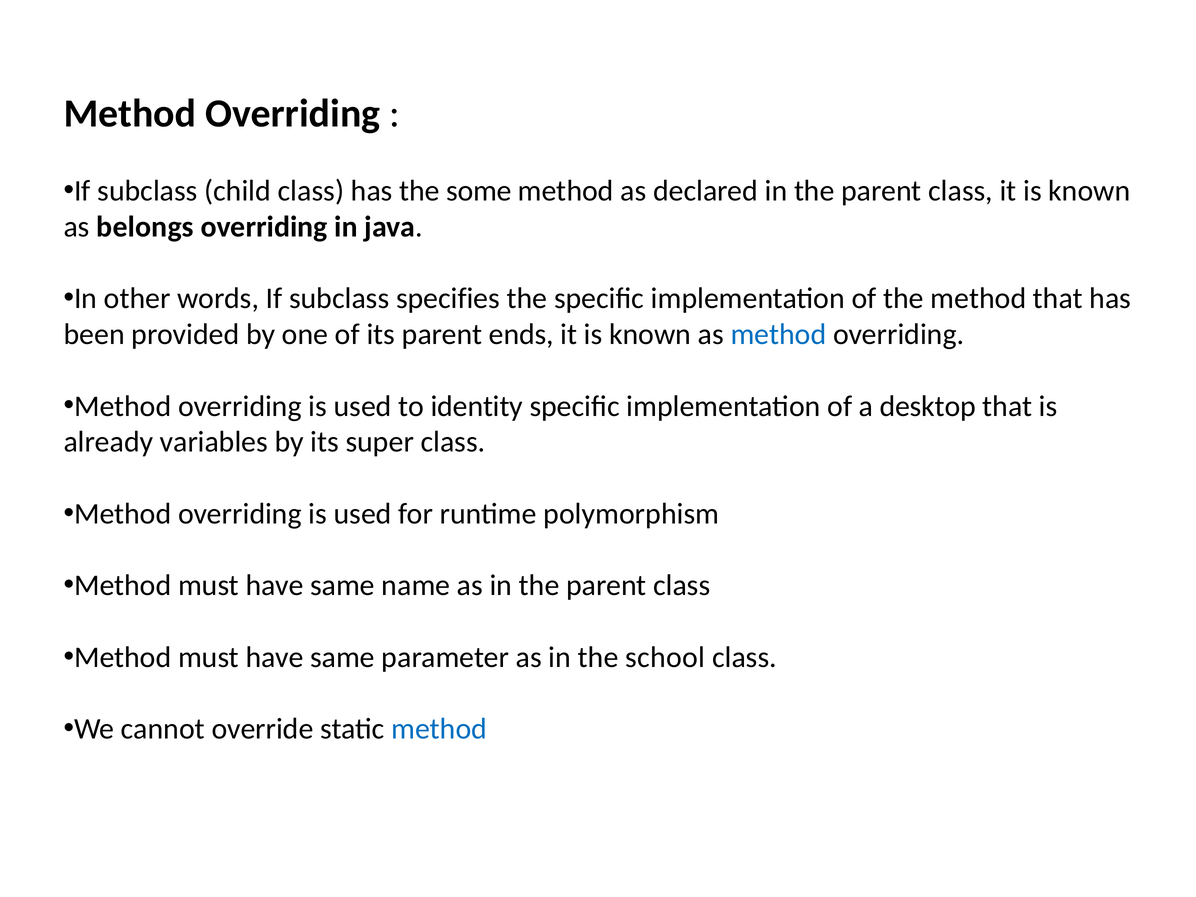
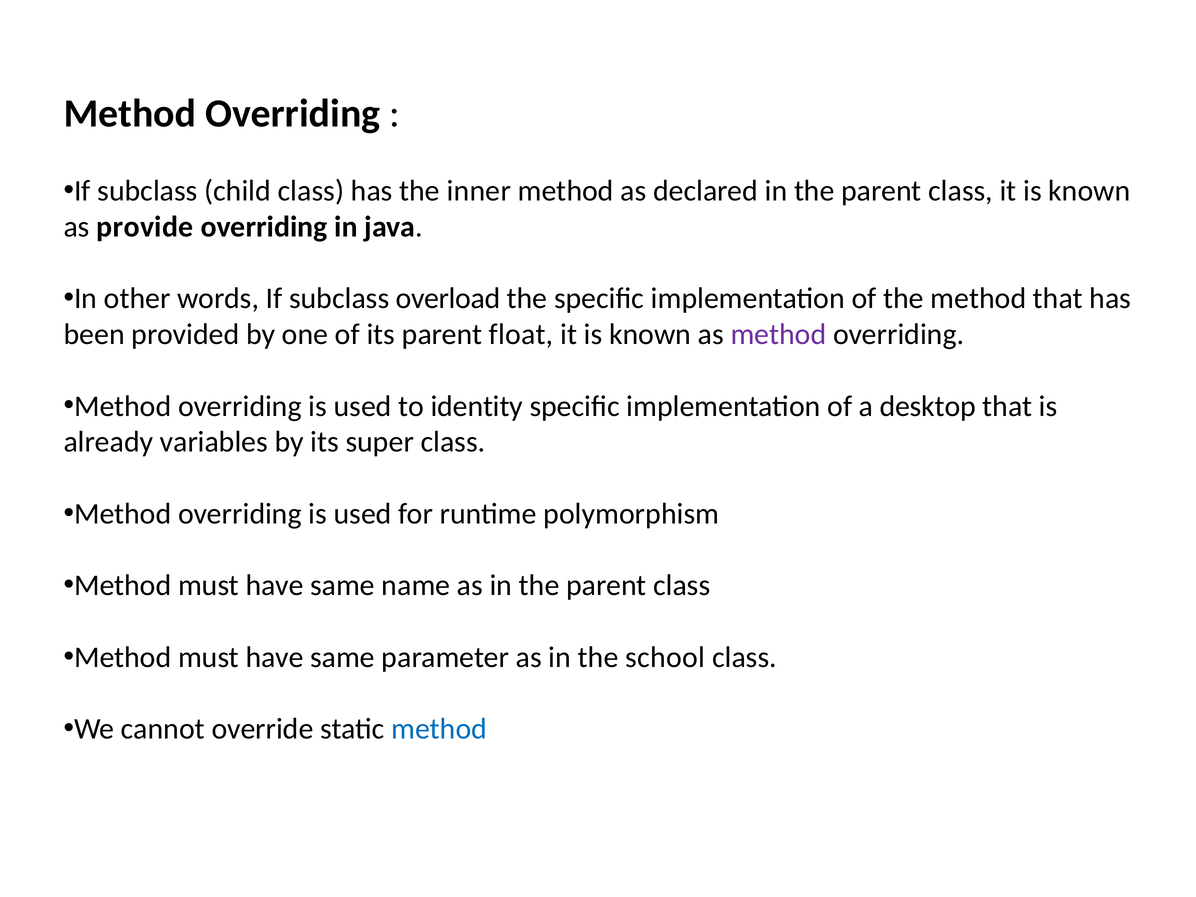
some: some -> inner
belongs: belongs -> provide
specifies: specifies -> overload
ends: ends -> float
method at (778, 334) colour: blue -> purple
